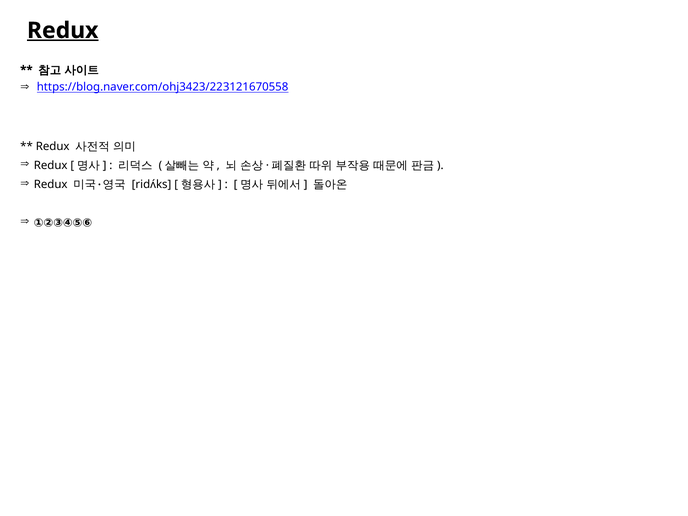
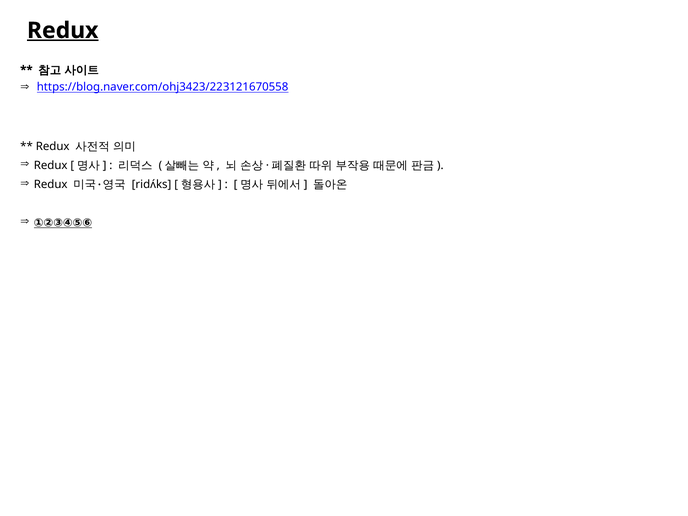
①②③④⑤⑥ underline: none -> present
